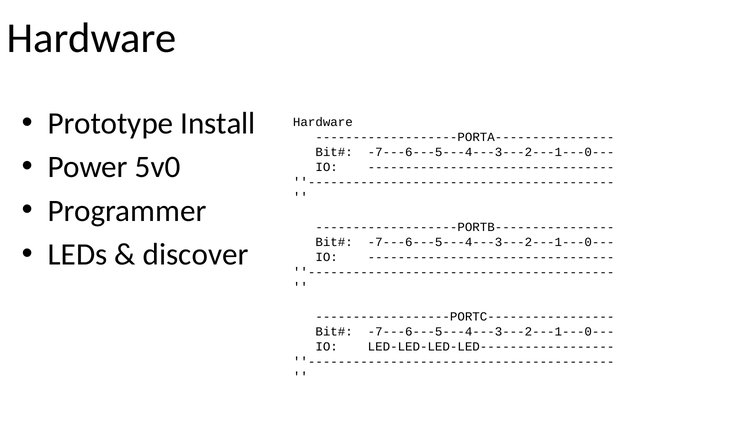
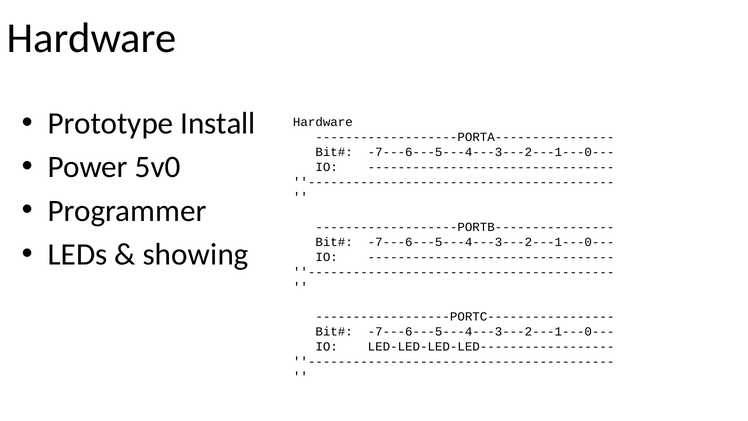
discover: discover -> showing
